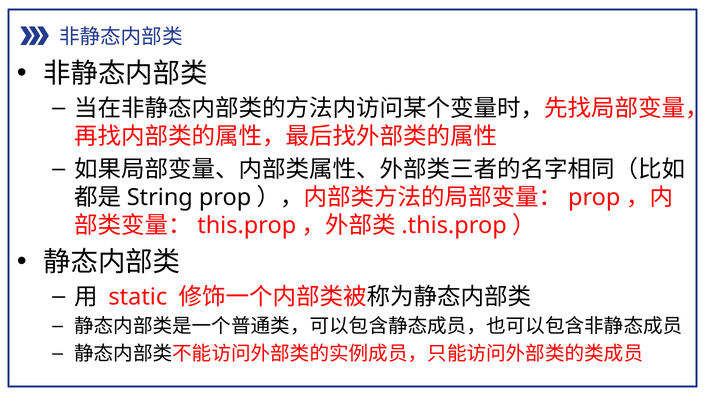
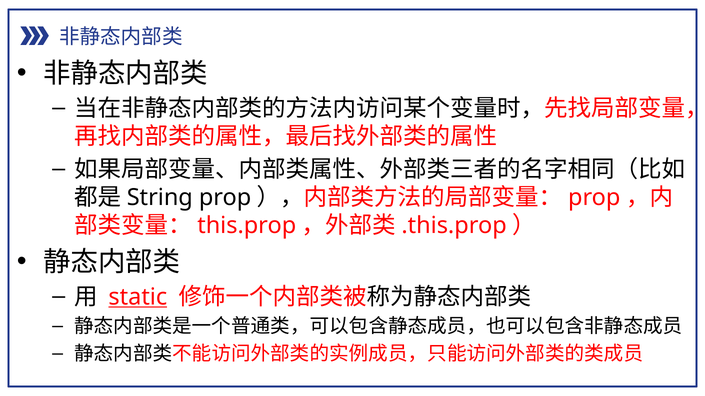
static underline: none -> present
